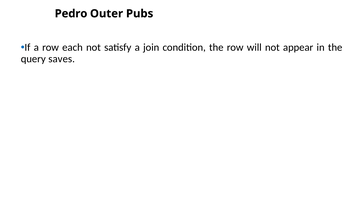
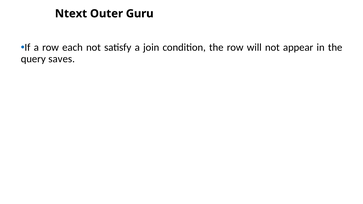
Pedro: Pedro -> Ntext
Pubs: Pubs -> Guru
